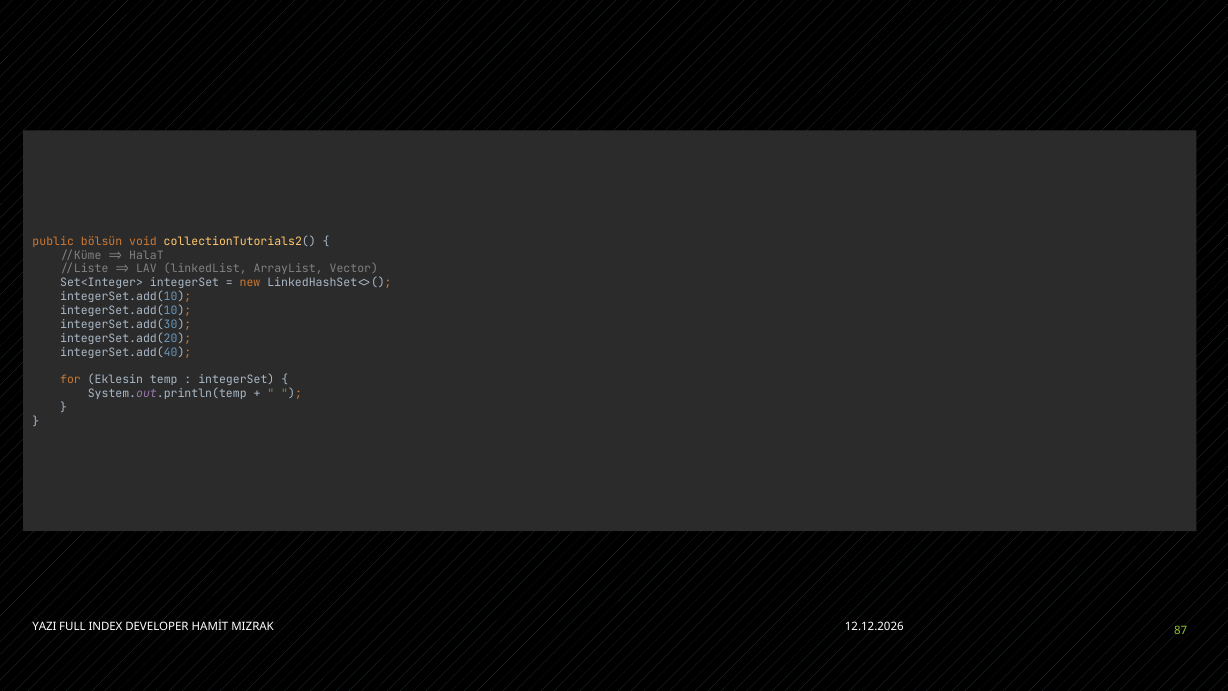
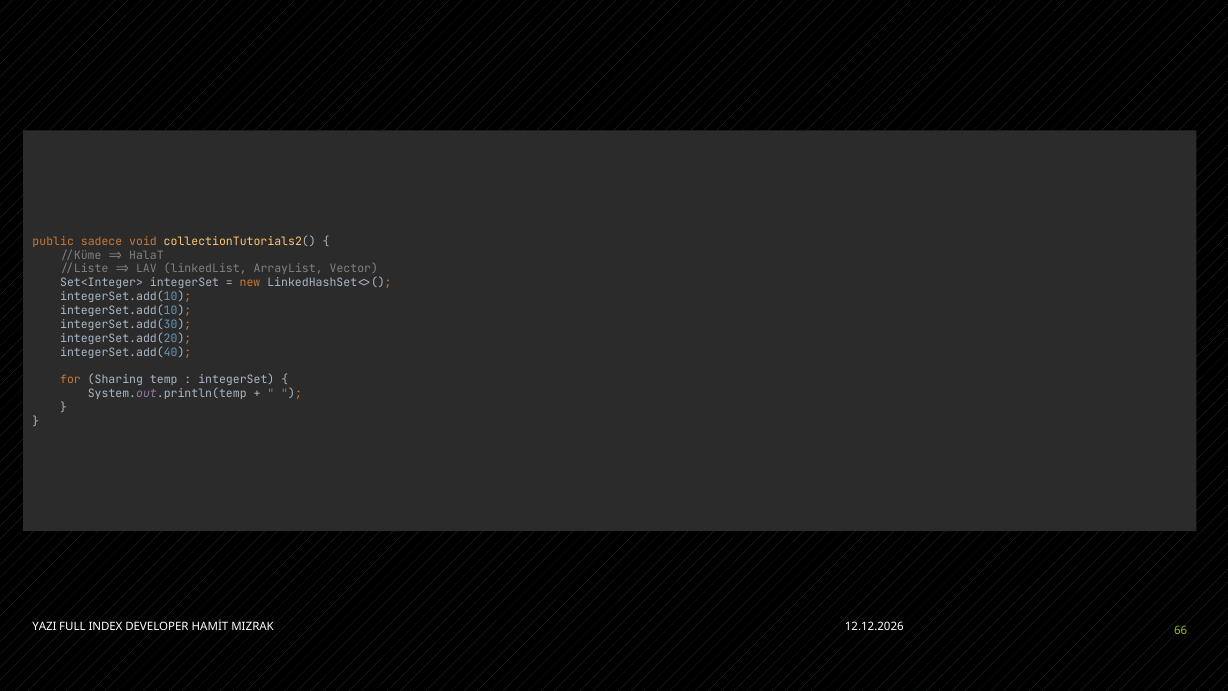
bölsün: bölsün -> sadece
Eklesin: Eklesin -> Sharing
87: 87 -> 66
